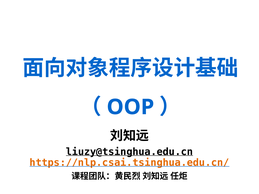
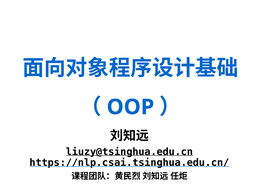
https://nlp.csai.tsinghua.edu.cn/ colour: orange -> black
